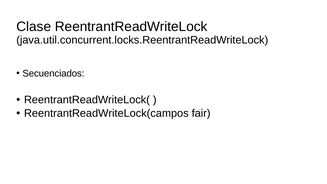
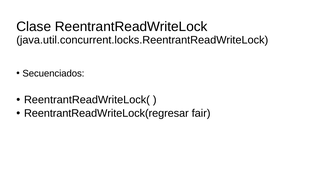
ReentrantReadWriteLock(campos: ReentrantReadWriteLock(campos -> ReentrantReadWriteLock(regresar
